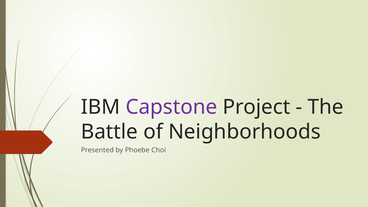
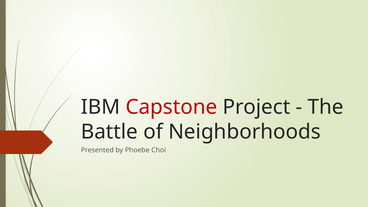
Capstone colour: purple -> red
